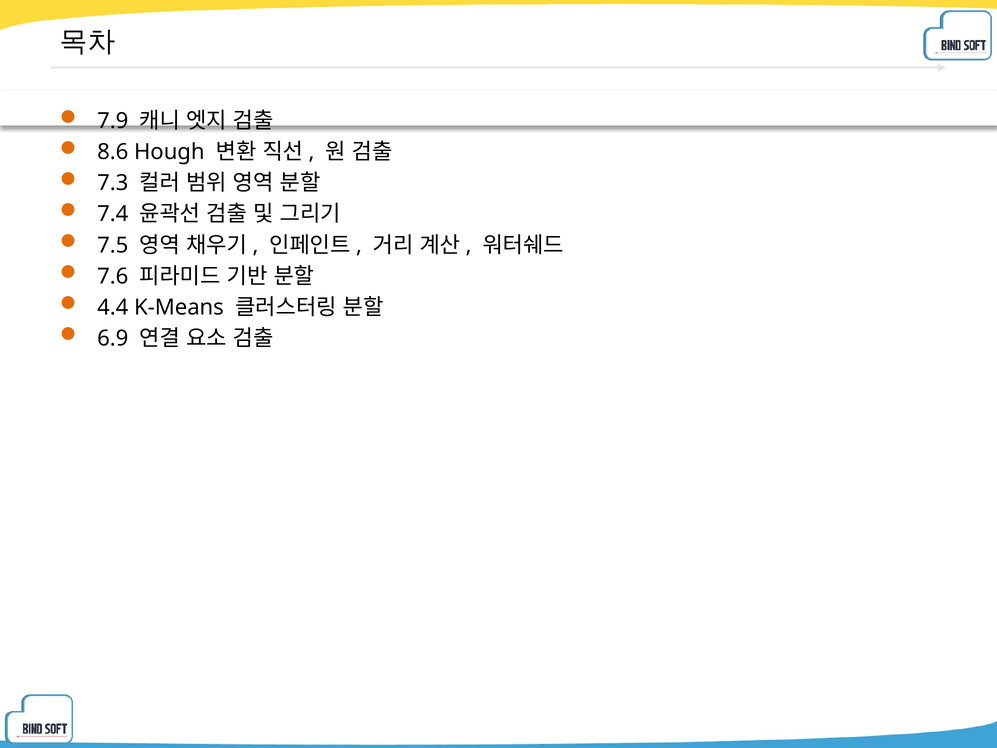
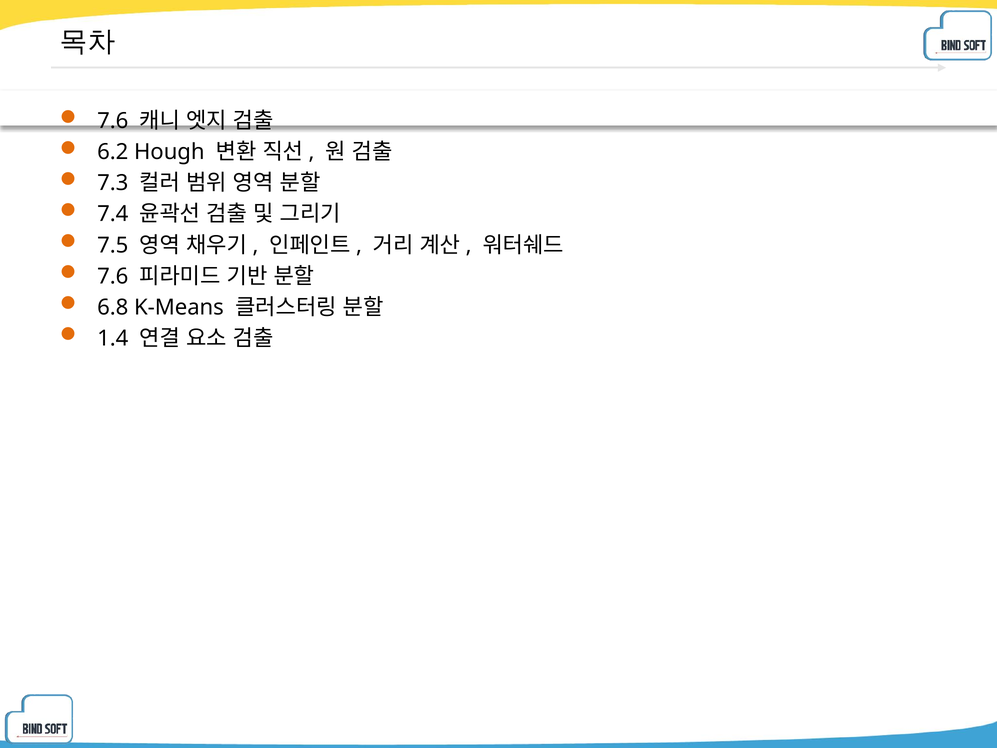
7.9 at (113, 121): 7.9 -> 7.6
8.6: 8.6 -> 6.2
4.4: 4.4 -> 6.8
6.9: 6.9 -> 1.4
